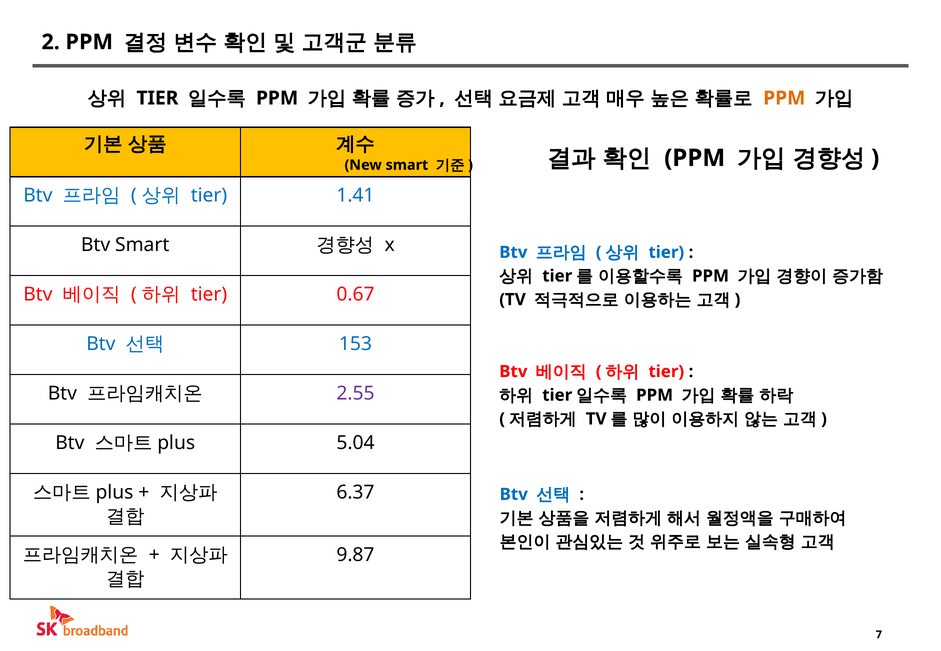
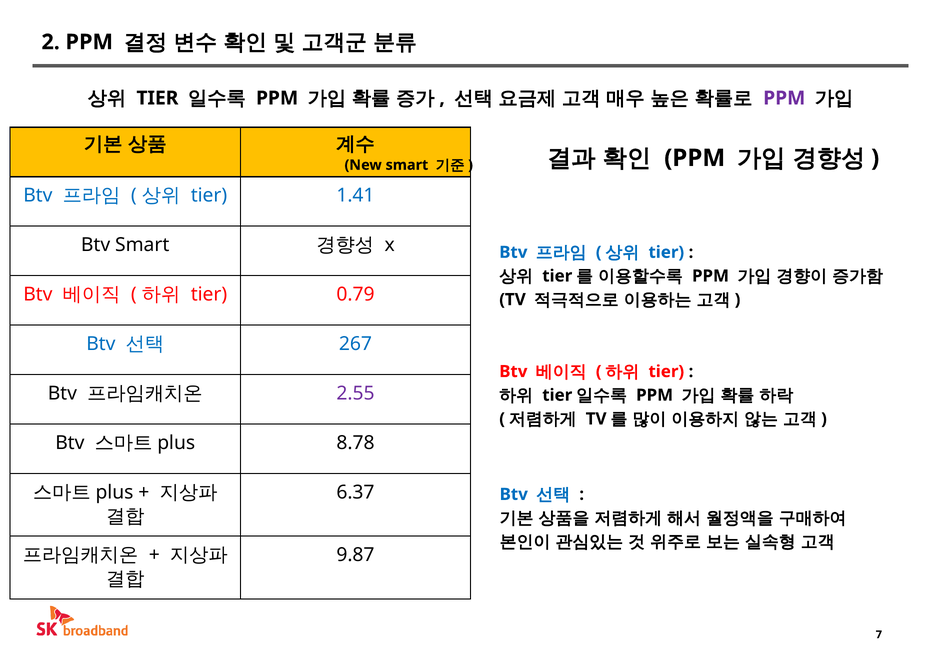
PPM at (784, 98) colour: orange -> purple
0.67: 0.67 -> 0.79
153: 153 -> 267
5.04: 5.04 -> 8.78
